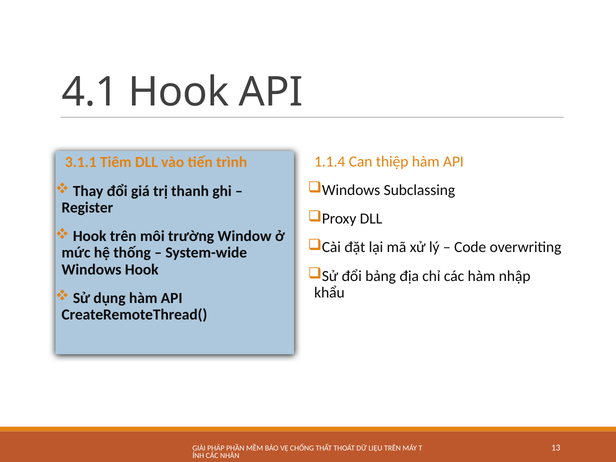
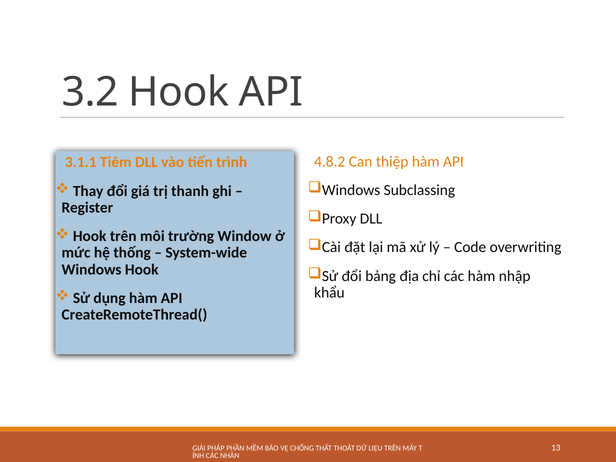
4.1: 4.1 -> 3.2
1.1.4: 1.1.4 -> 4.8.2
